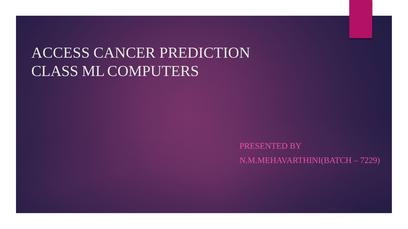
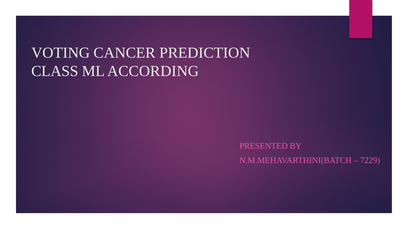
ACCESS: ACCESS -> VOTING
COMPUTERS: COMPUTERS -> ACCORDING
